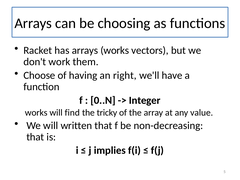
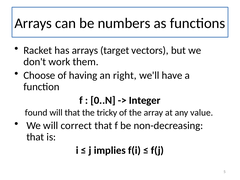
choosing: choosing -> numbers
arrays works: works -> target
works at (36, 113): works -> found
will find: find -> that
written: written -> correct
